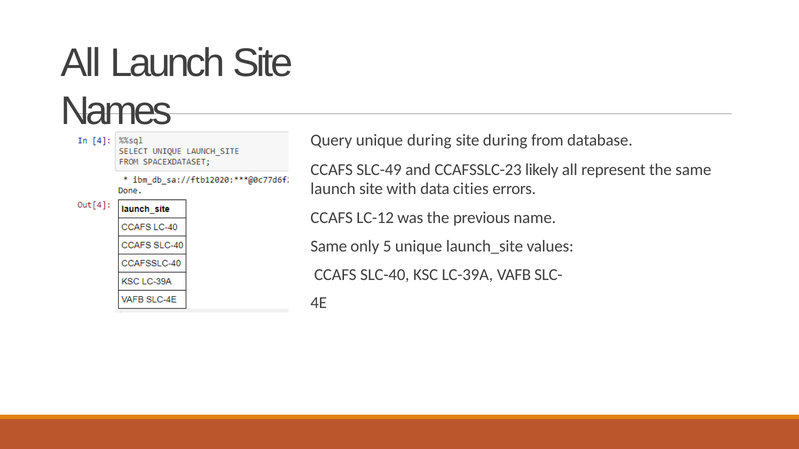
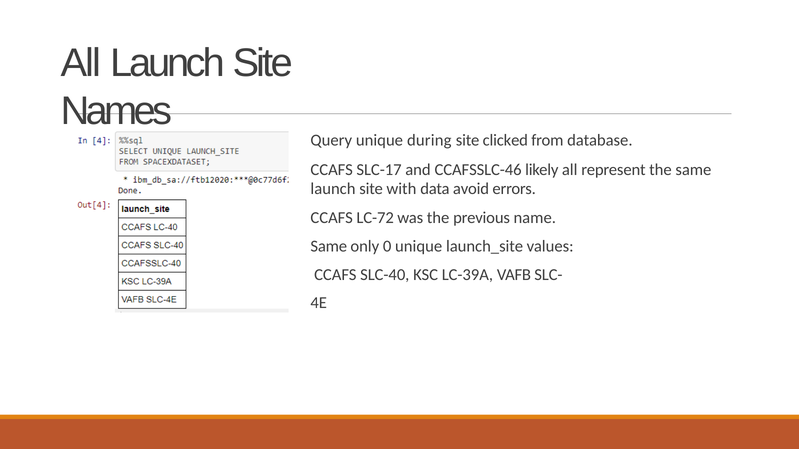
site during: during -> clicked
SLC-49: SLC-49 -> SLC-17
CCAFSSLC-23: CCAFSSLC-23 -> CCAFSSLC-46
cities: cities -> avoid
LC-12: LC-12 -> LC-72
5: 5 -> 0
